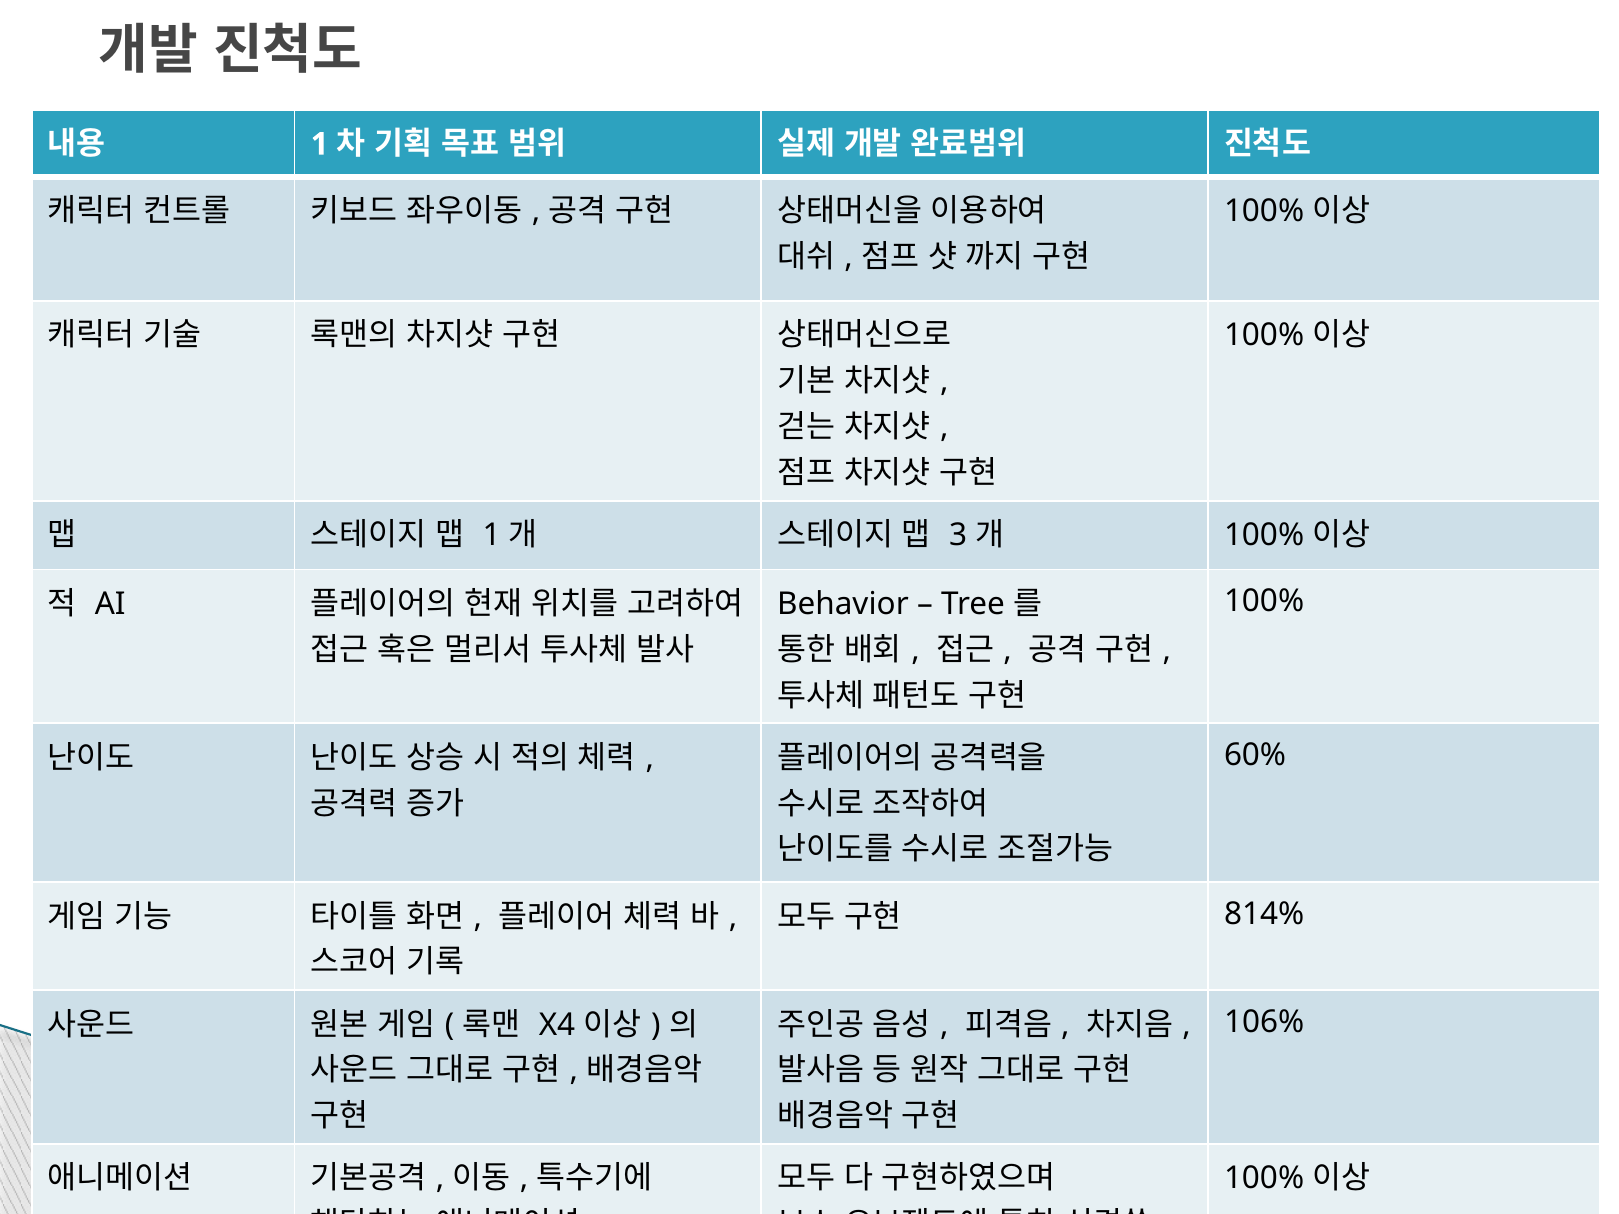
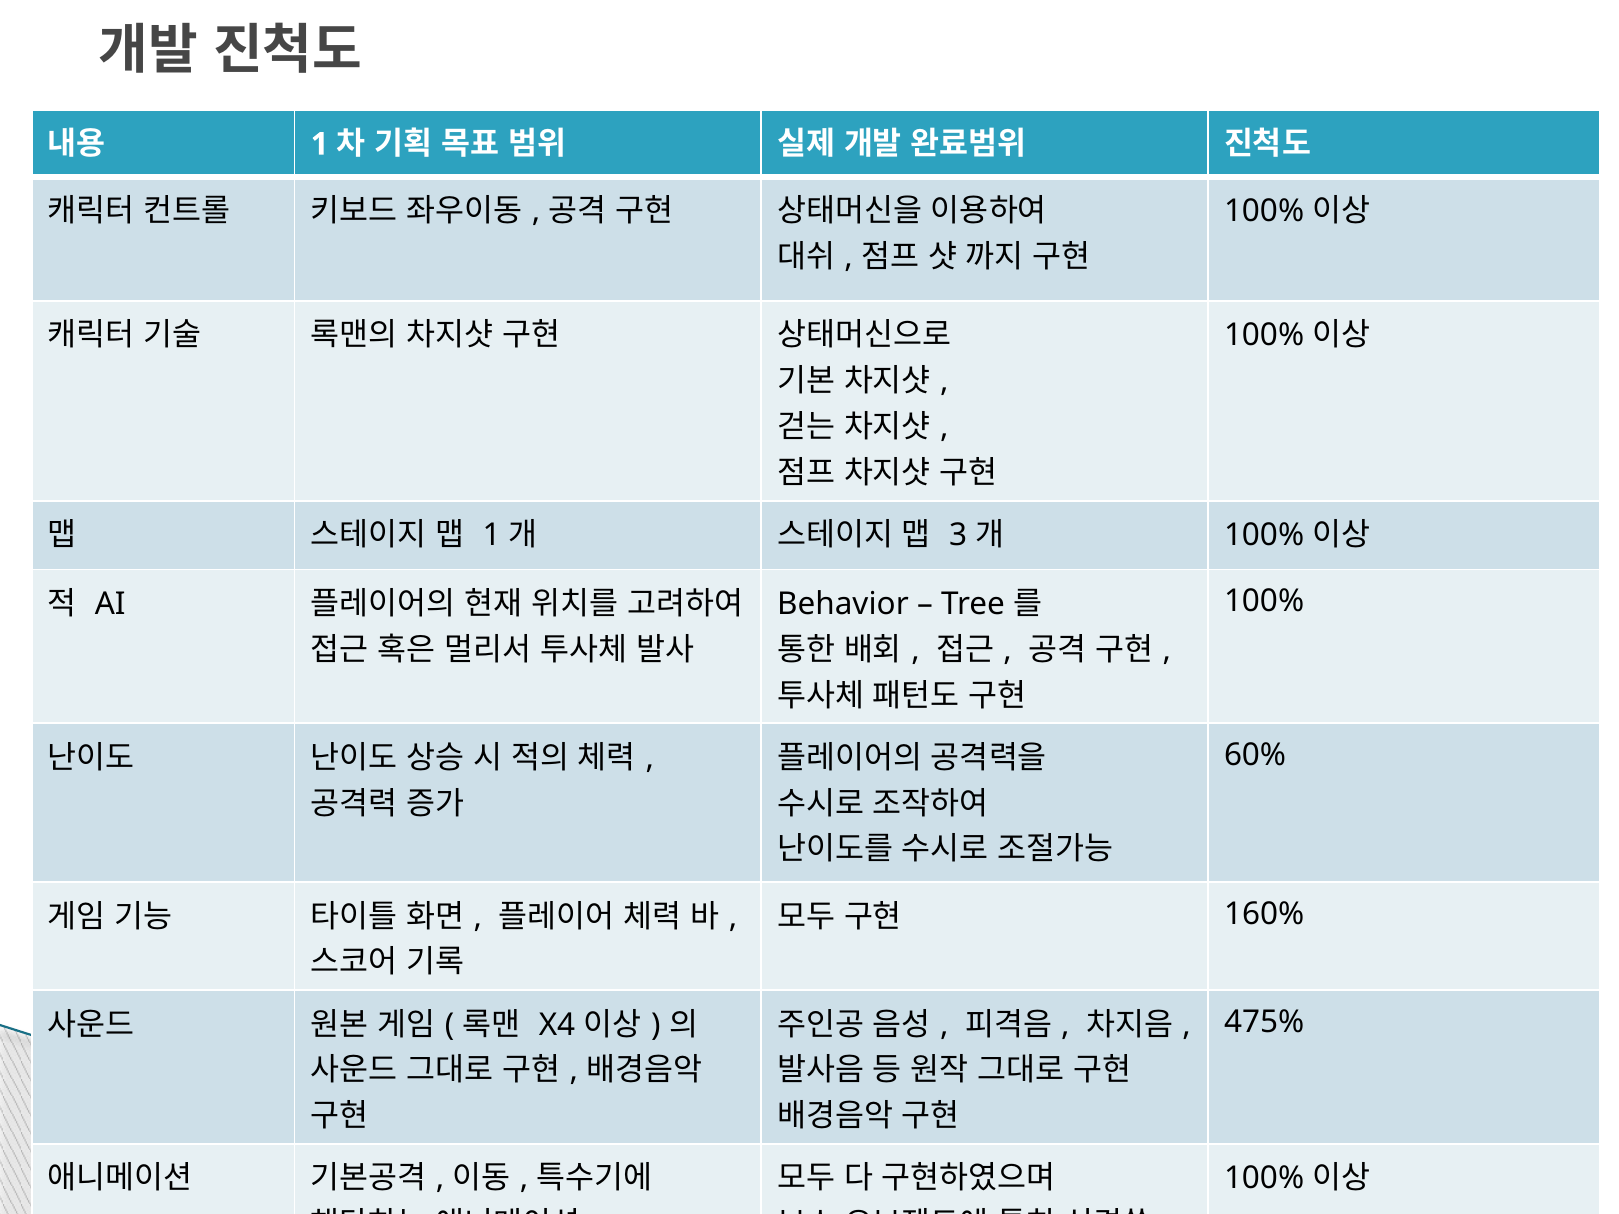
814%: 814% -> 160%
106%: 106% -> 475%
